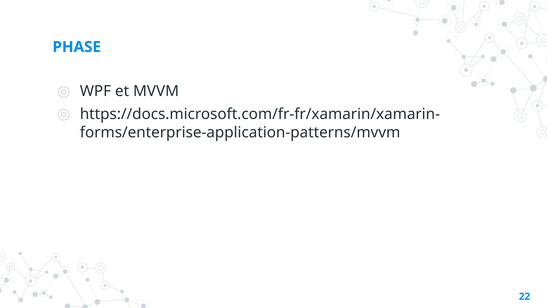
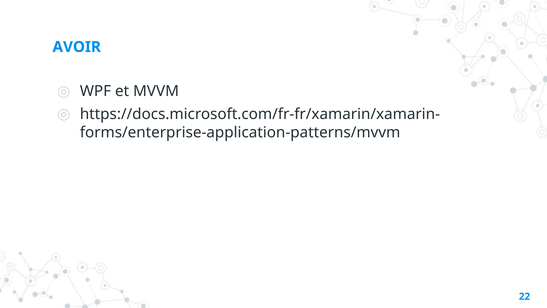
PHASE: PHASE -> AVOIR
